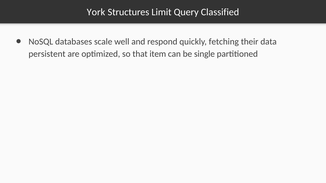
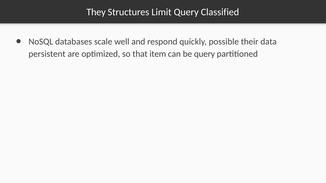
York: York -> They
fetching: fetching -> possible
be single: single -> query
